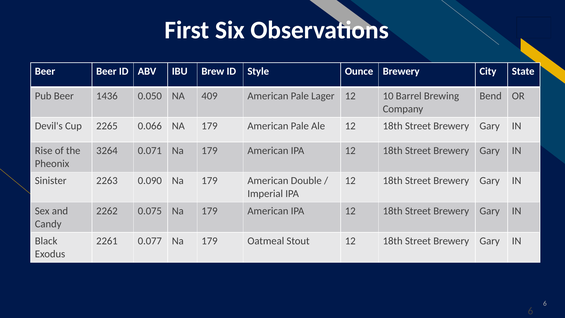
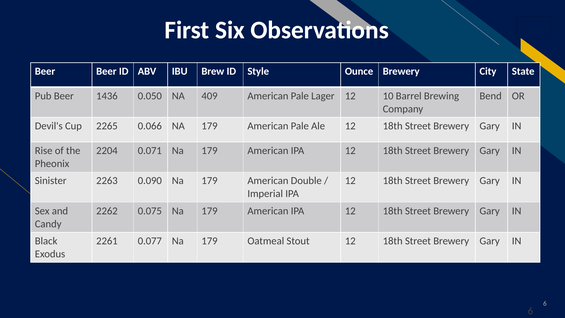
3264: 3264 -> 2204
